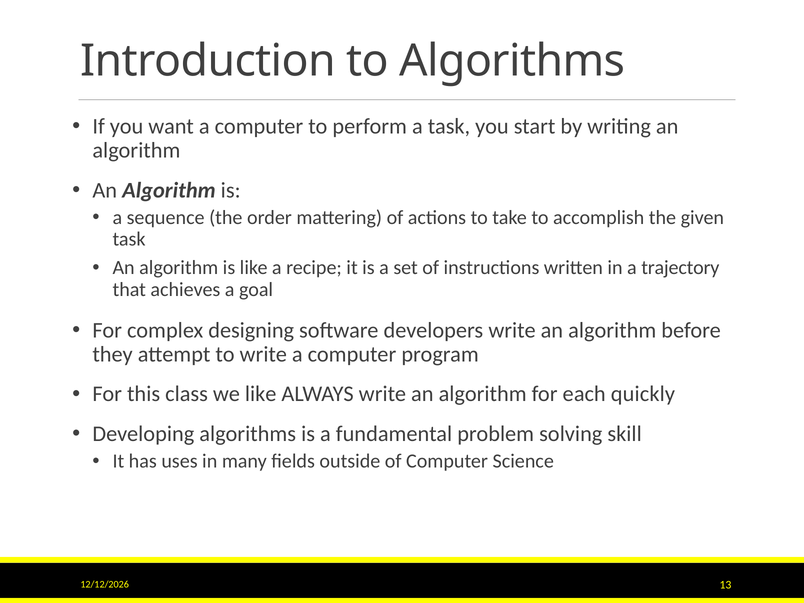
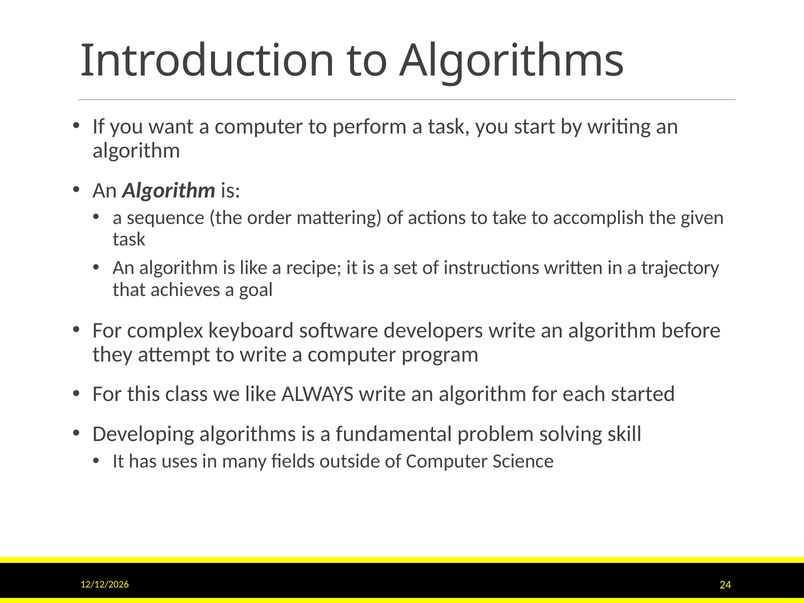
designing: designing -> keyboard
quickly: quickly -> started
13: 13 -> 24
